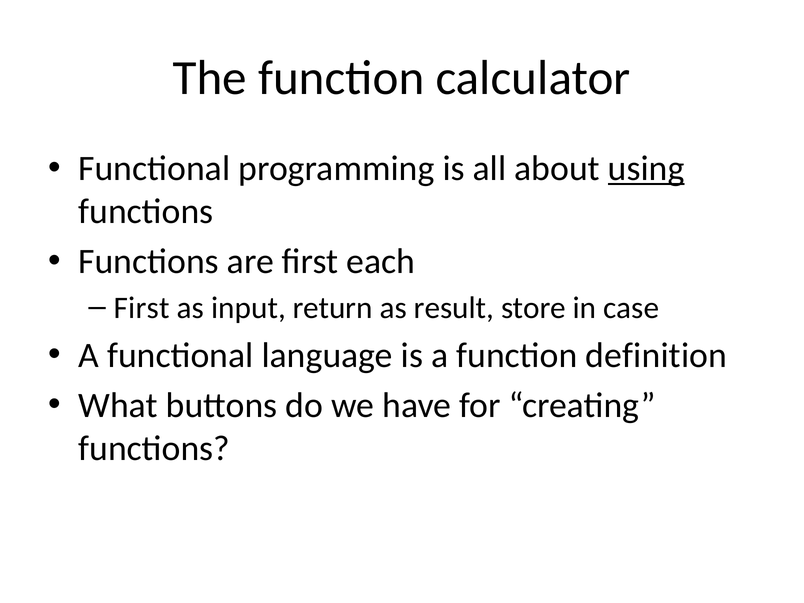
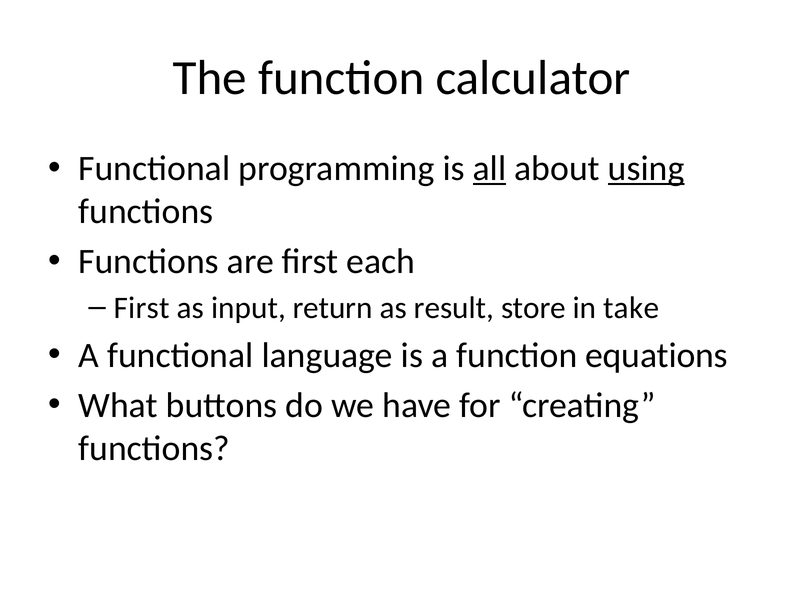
all underline: none -> present
case: case -> take
definition: definition -> equations
